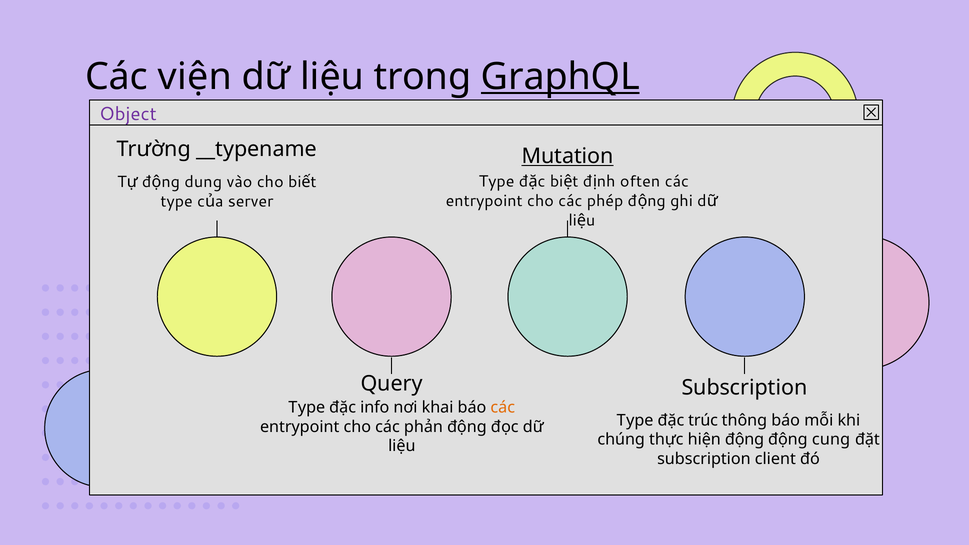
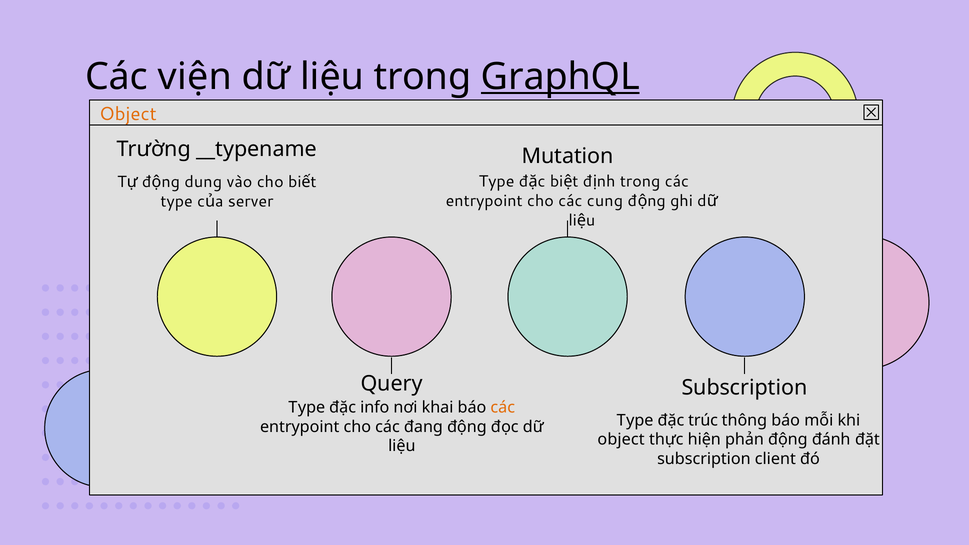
Object at (128, 114) colour: purple -> orange
Mutation underline: present -> none
often at (640, 182): often -> trong
phép: phép -> cung
phản: phản -> đang
chúng at (621, 440): chúng -> object
hiện động: động -> phản
cung: cung -> đánh
